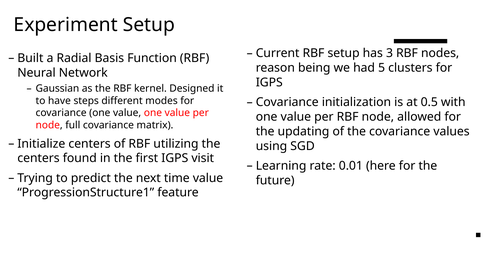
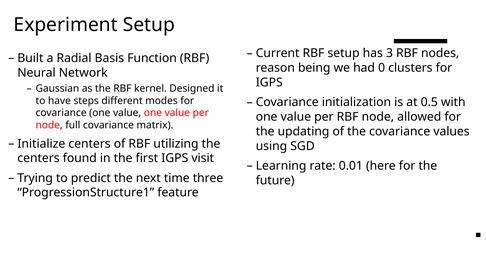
5: 5 -> 0
time value: value -> three
